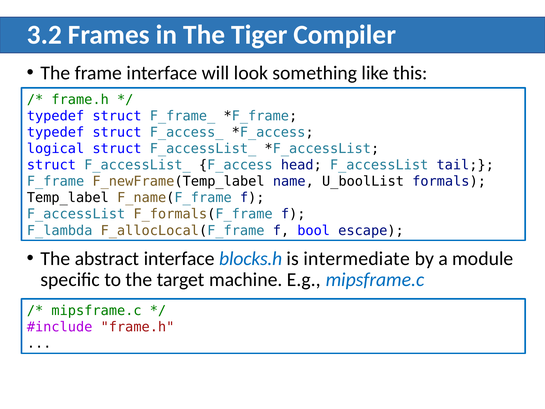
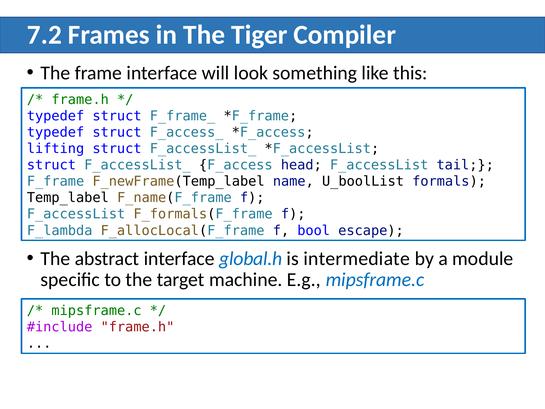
3.2: 3.2 -> 7.2
logical: logical -> lifting
blocks.h: blocks.h -> global.h
